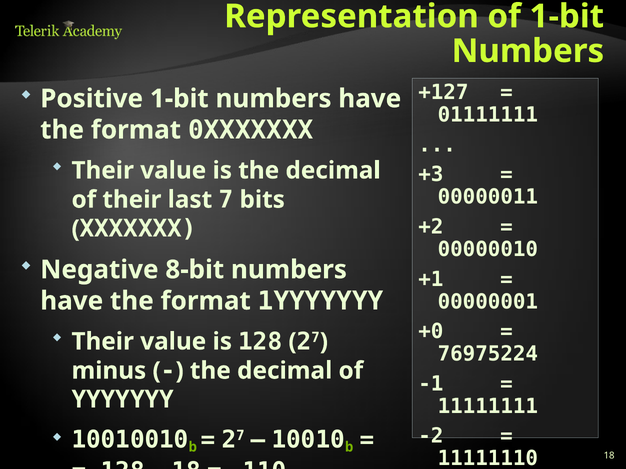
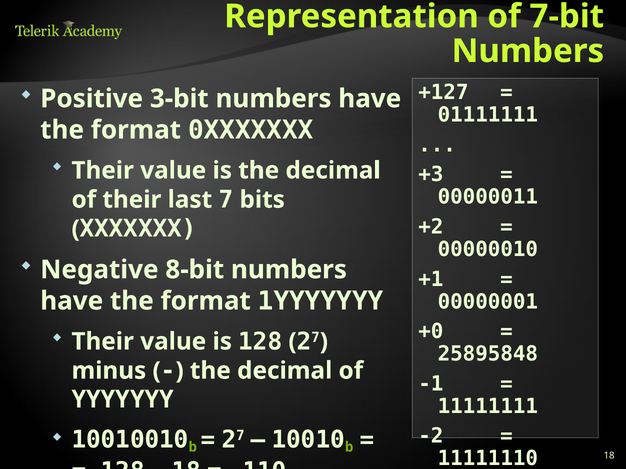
of 1-bit: 1-bit -> 7-bit
Positive 1-bit: 1-bit -> 3-bit
76975224: 76975224 -> 25895848
